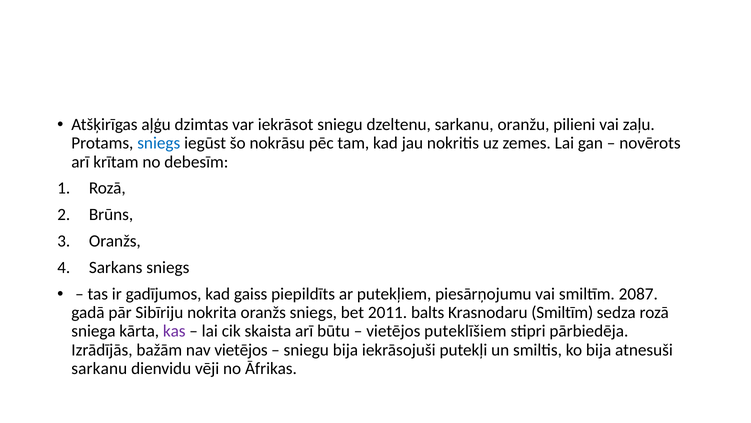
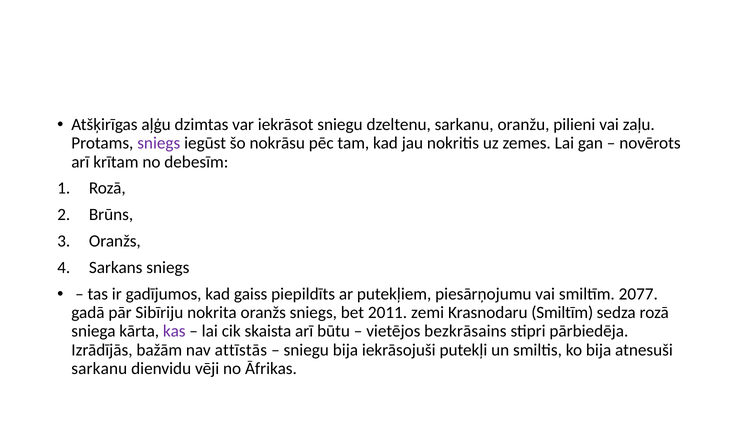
sniegs at (159, 143) colour: blue -> purple
2087: 2087 -> 2077
balts: balts -> zemi
puteklīšiem: puteklīšiem -> bezkrāsains
nav vietējos: vietējos -> attīstās
